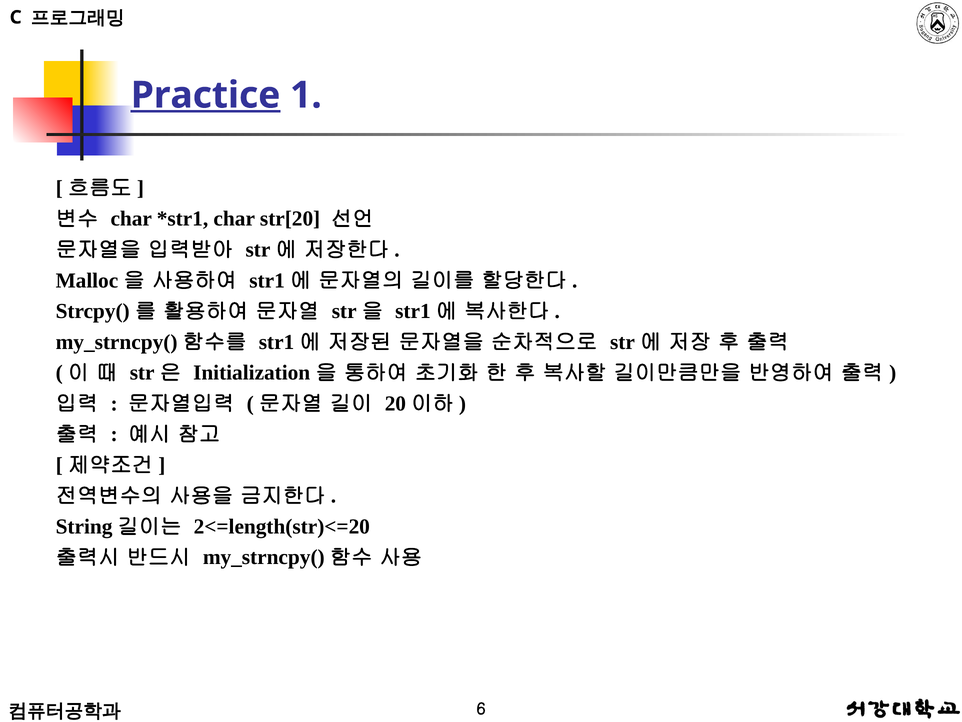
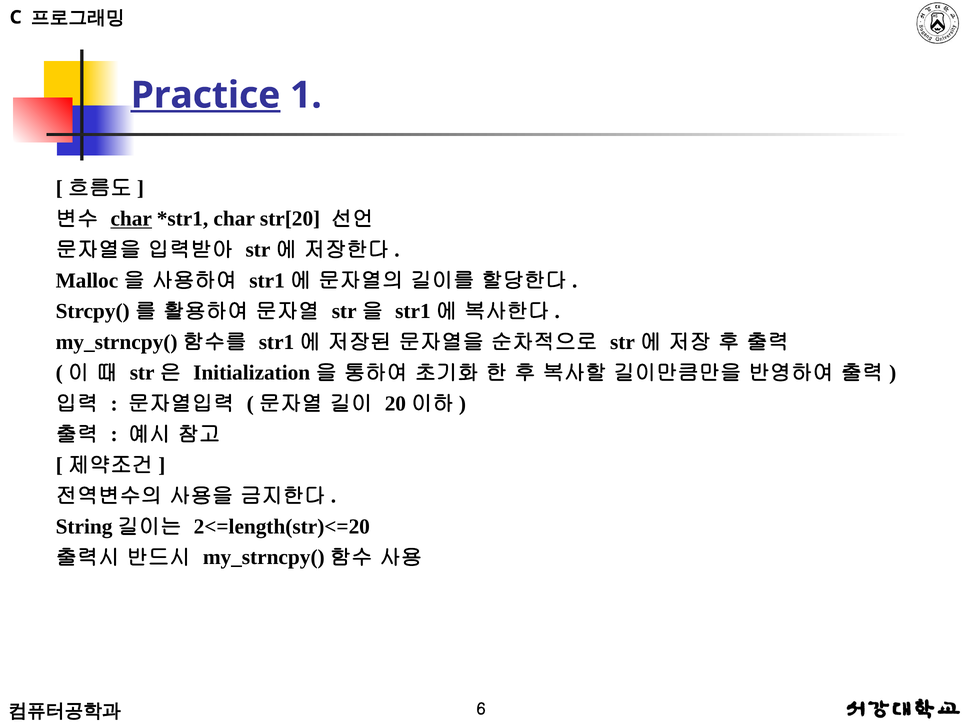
char at (131, 219) underline: none -> present
